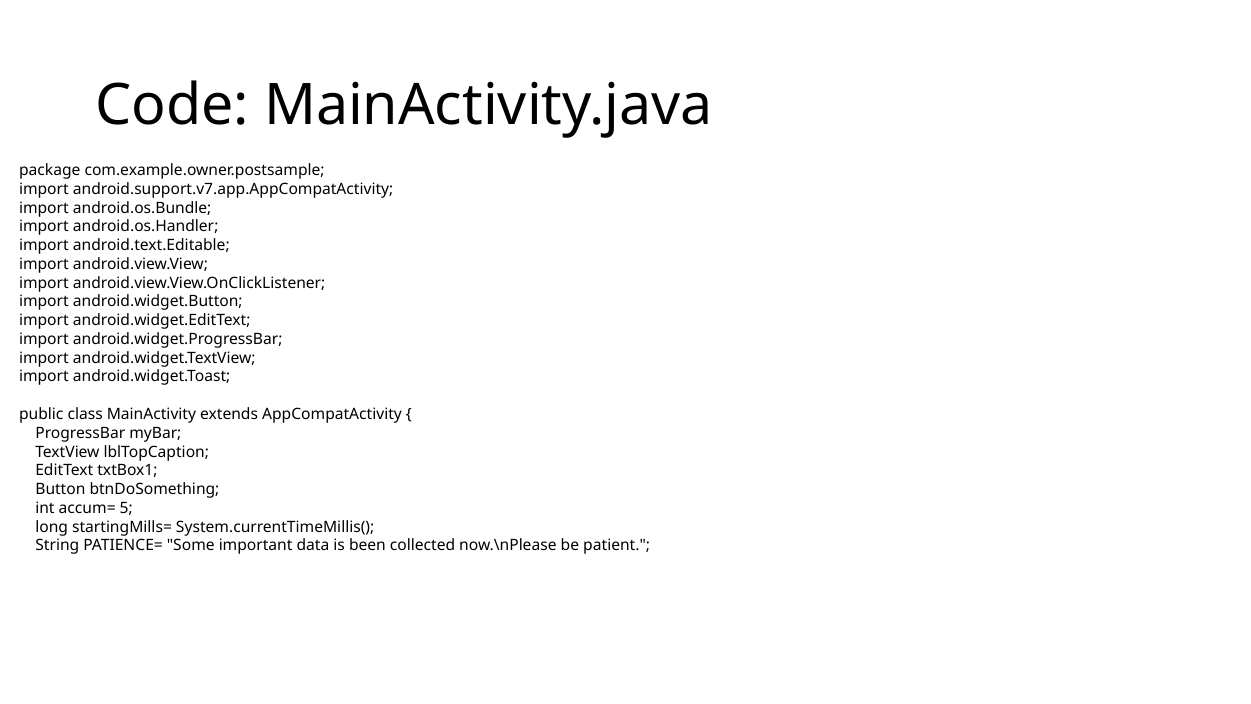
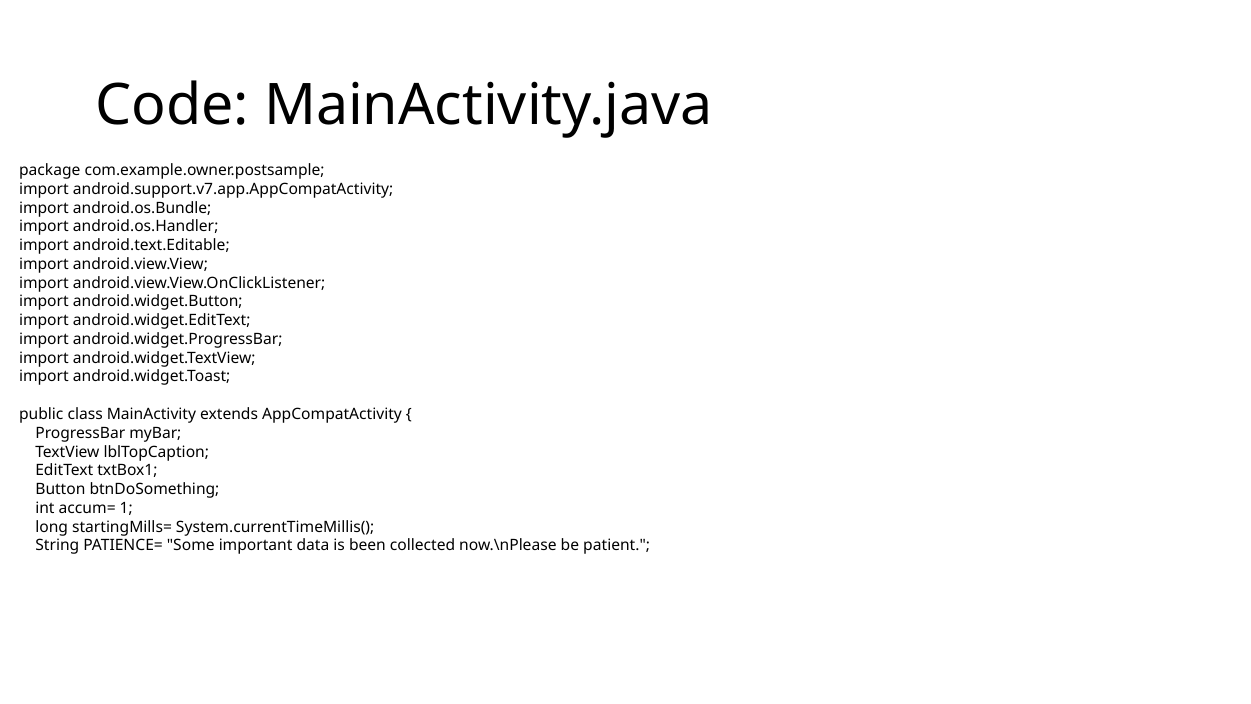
5: 5 -> 1
